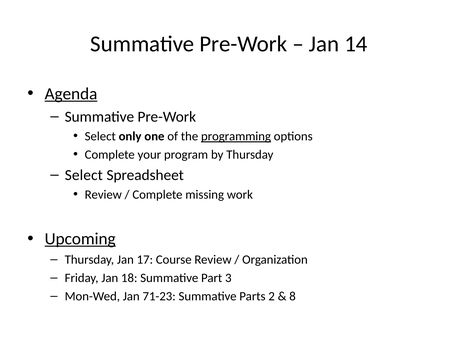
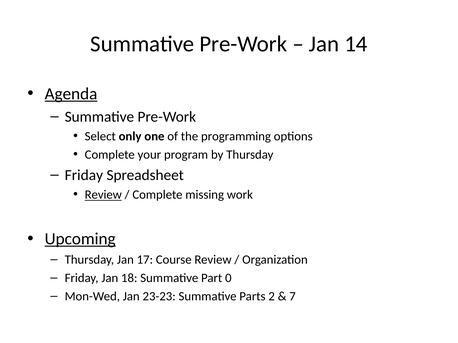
programming underline: present -> none
Select at (84, 175): Select -> Friday
Review at (103, 195) underline: none -> present
3: 3 -> 0
71-23: 71-23 -> 23-23
8: 8 -> 7
